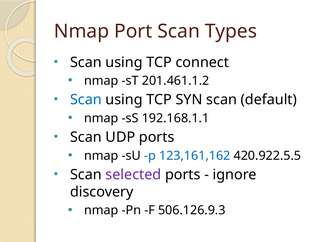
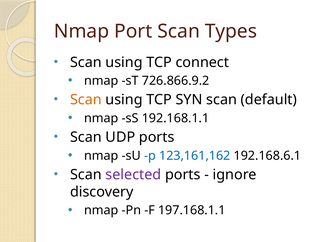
201.461.1.2: 201.461.1.2 -> 726.866.9.2
Scan at (86, 100) colour: blue -> orange
420.922.5.5: 420.922.5.5 -> 192.168.6.1
506.126.9.3: 506.126.9.3 -> 197.168.1.1
